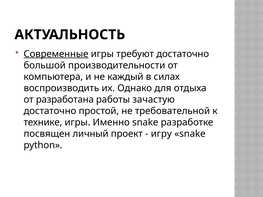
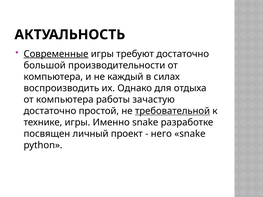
разработана at (65, 100): разработана -> компьютера
требовательной underline: none -> present
игру: игру -> него
